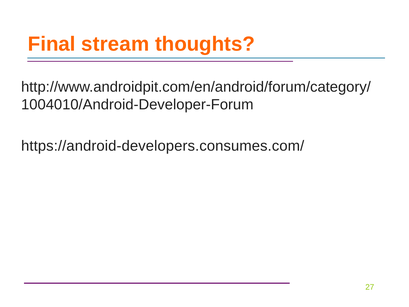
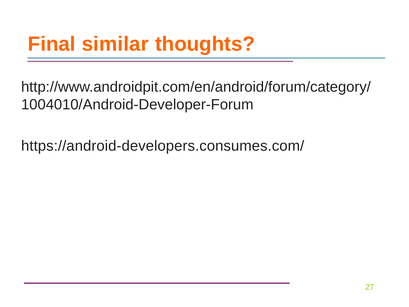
stream: stream -> similar
